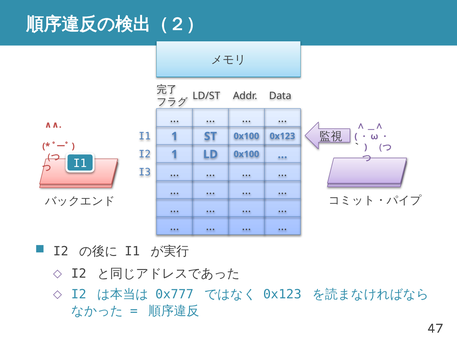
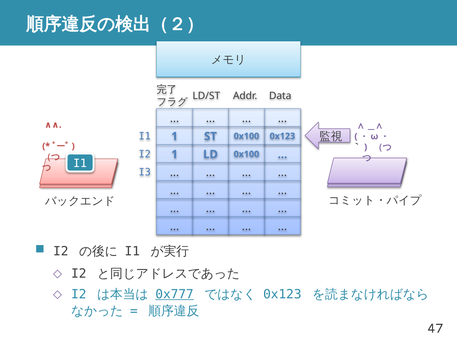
0x777 underline: none -> present
